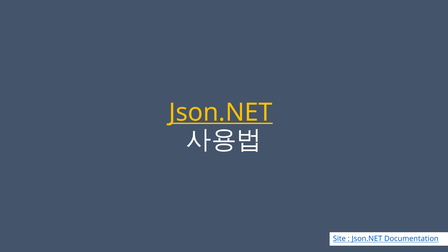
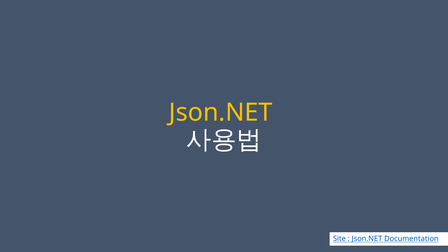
Json.NET at (221, 113) underline: present -> none
